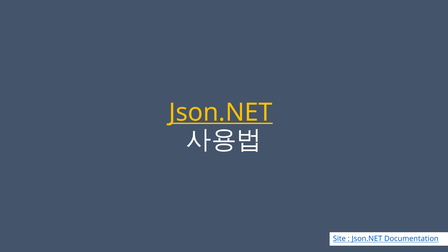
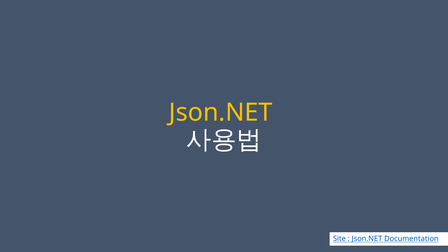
Json.NET at (221, 113) underline: present -> none
